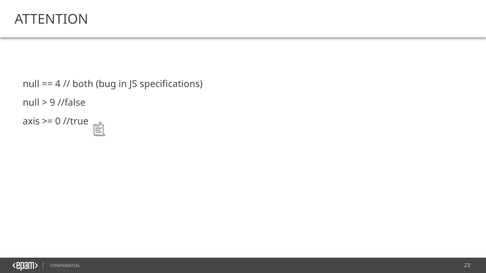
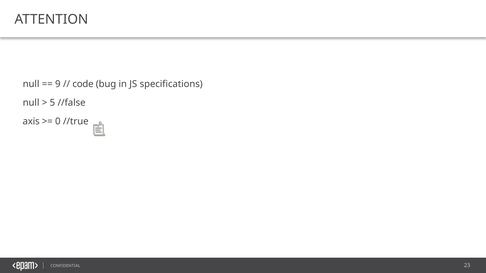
4: 4 -> 9
both: both -> code
9: 9 -> 5
